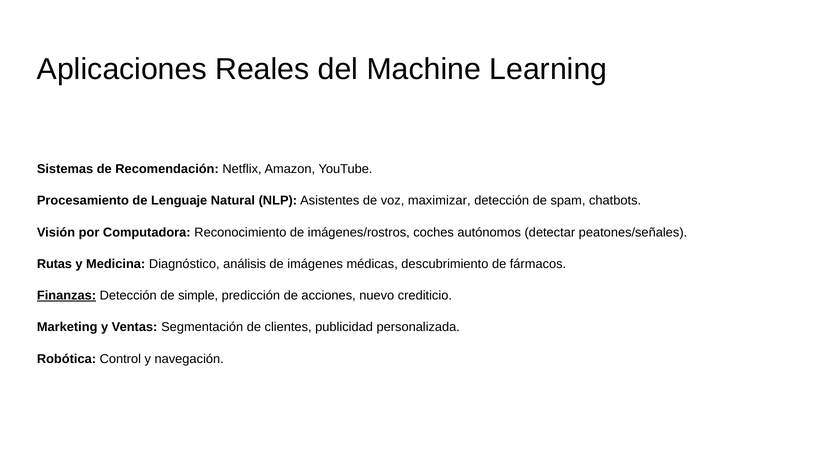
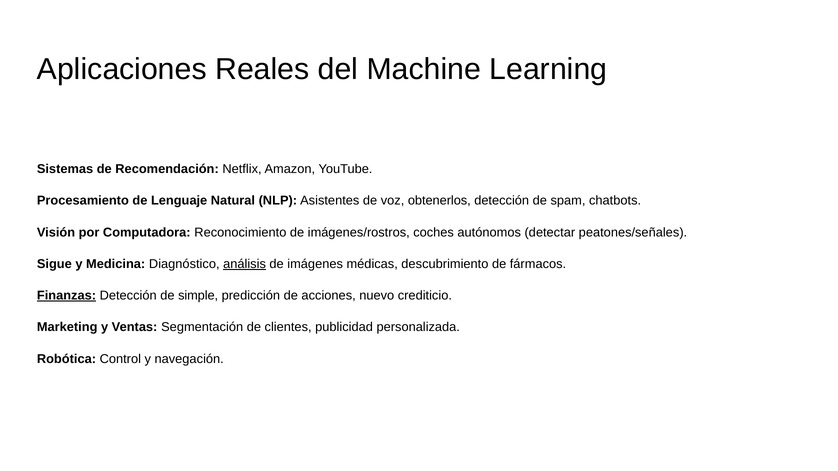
maximizar: maximizar -> obtenerlos
Rutas: Rutas -> Sigue
análisis underline: none -> present
